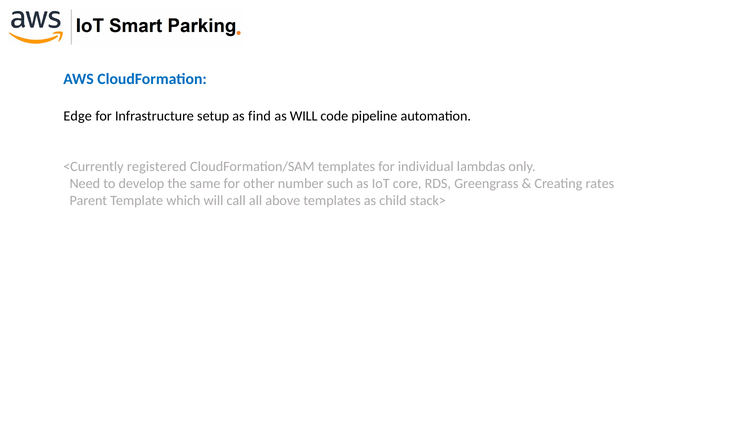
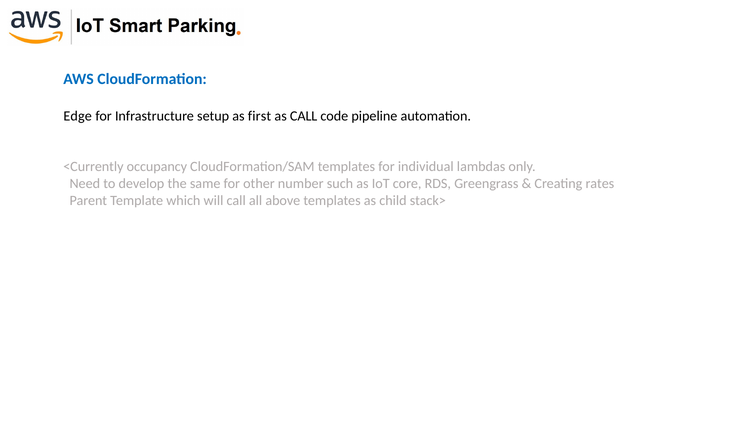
find: find -> first
as WILL: WILL -> CALL
registered: registered -> occupancy
